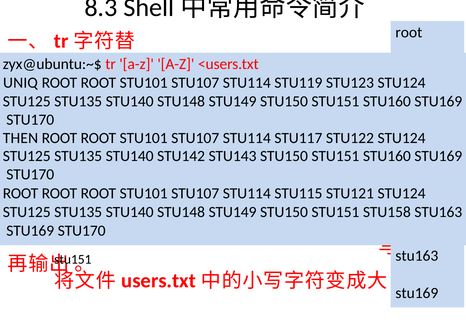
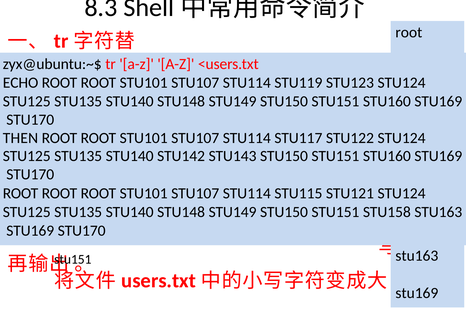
UNIQ: UNIQ -> ECHO
